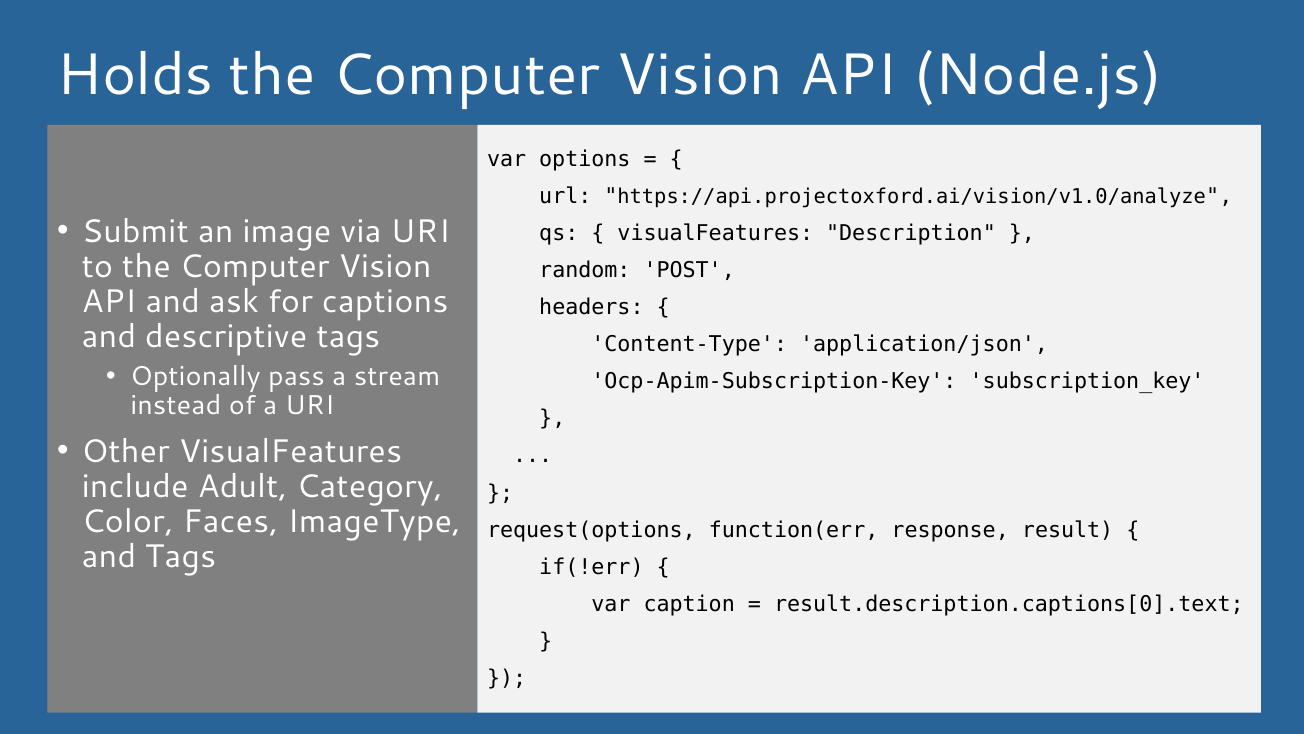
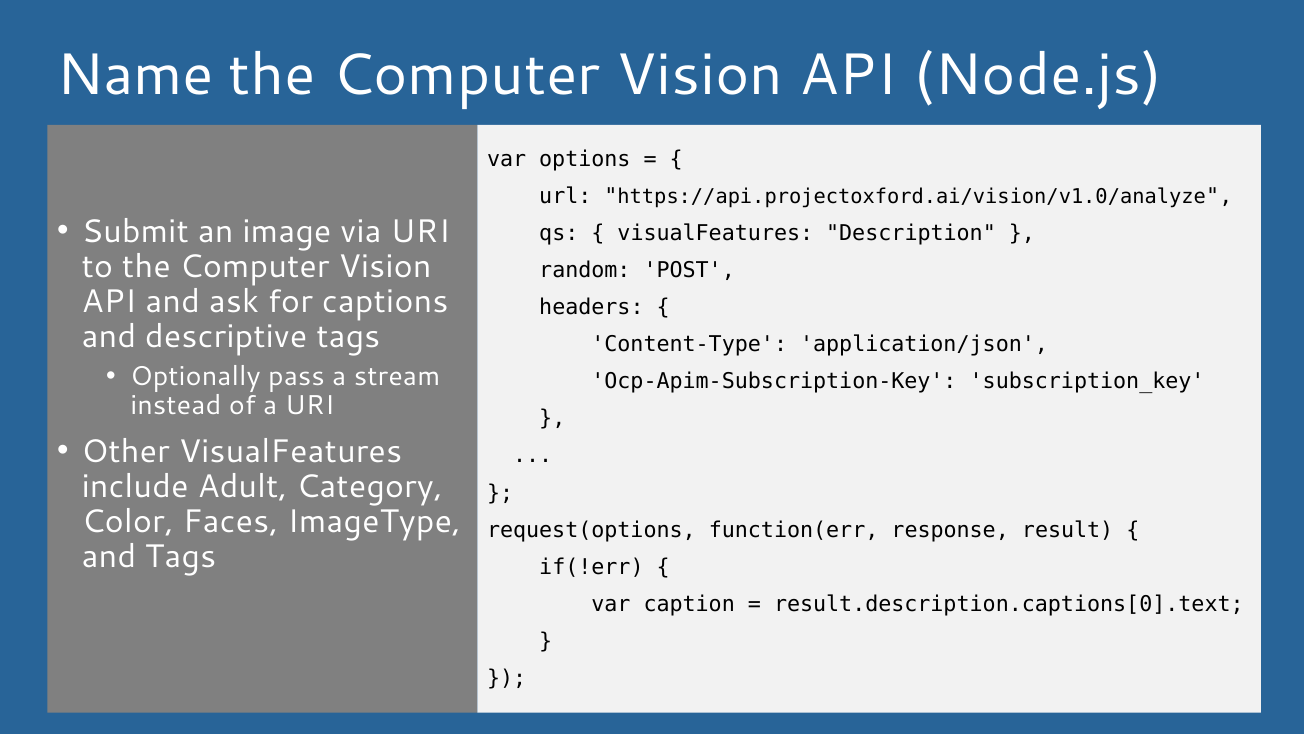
Holds: Holds -> Name
